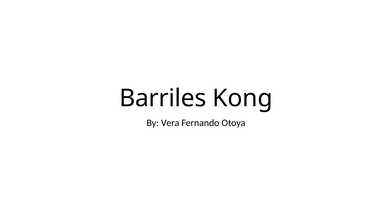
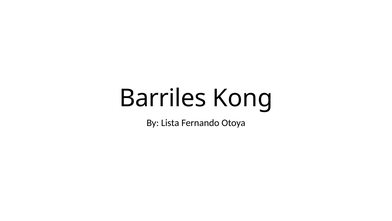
Vera: Vera -> Lista
